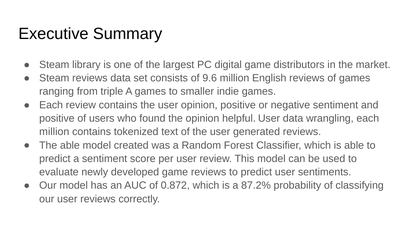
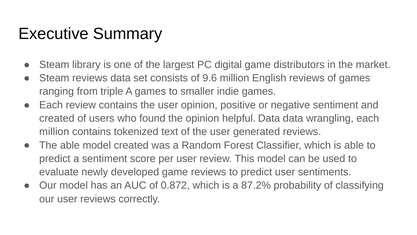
positive at (57, 118): positive -> created
helpful User: User -> Data
